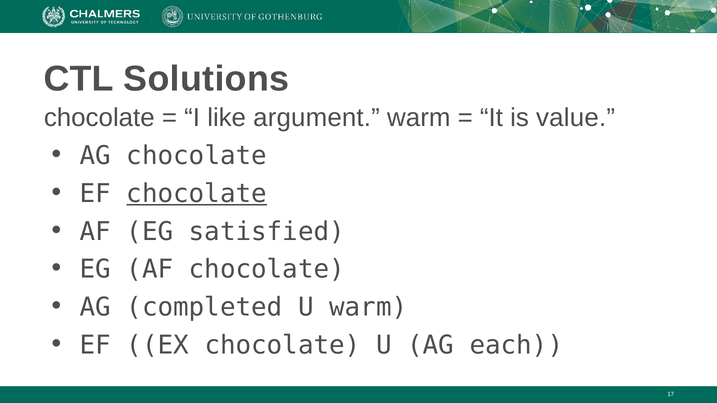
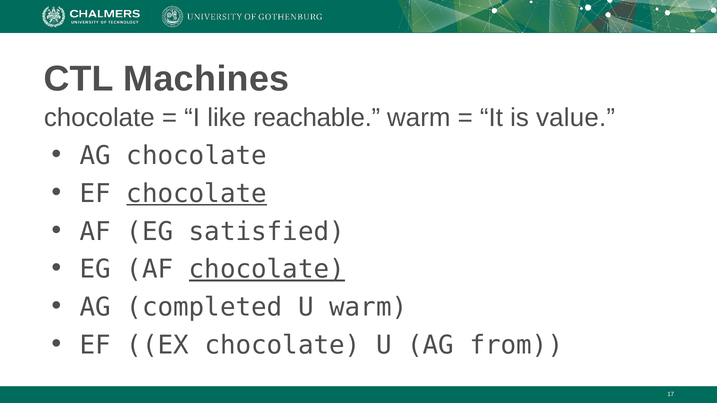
Solutions: Solutions -> Machines
argument: argument -> reachable
chocolate at (267, 270) underline: none -> present
each: each -> from
